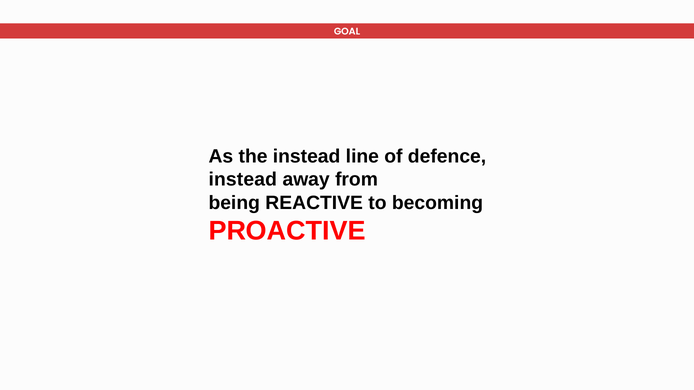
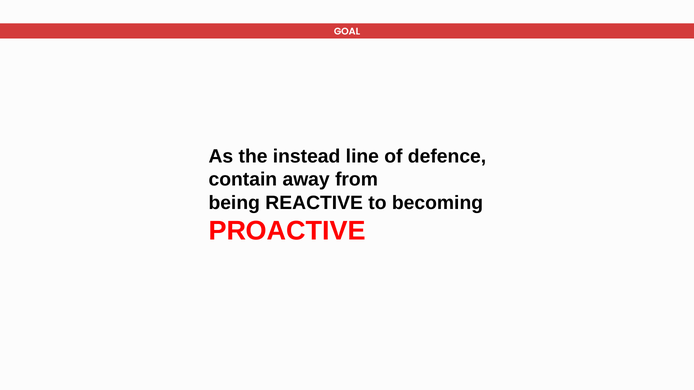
instead at (243, 180): instead -> contain
